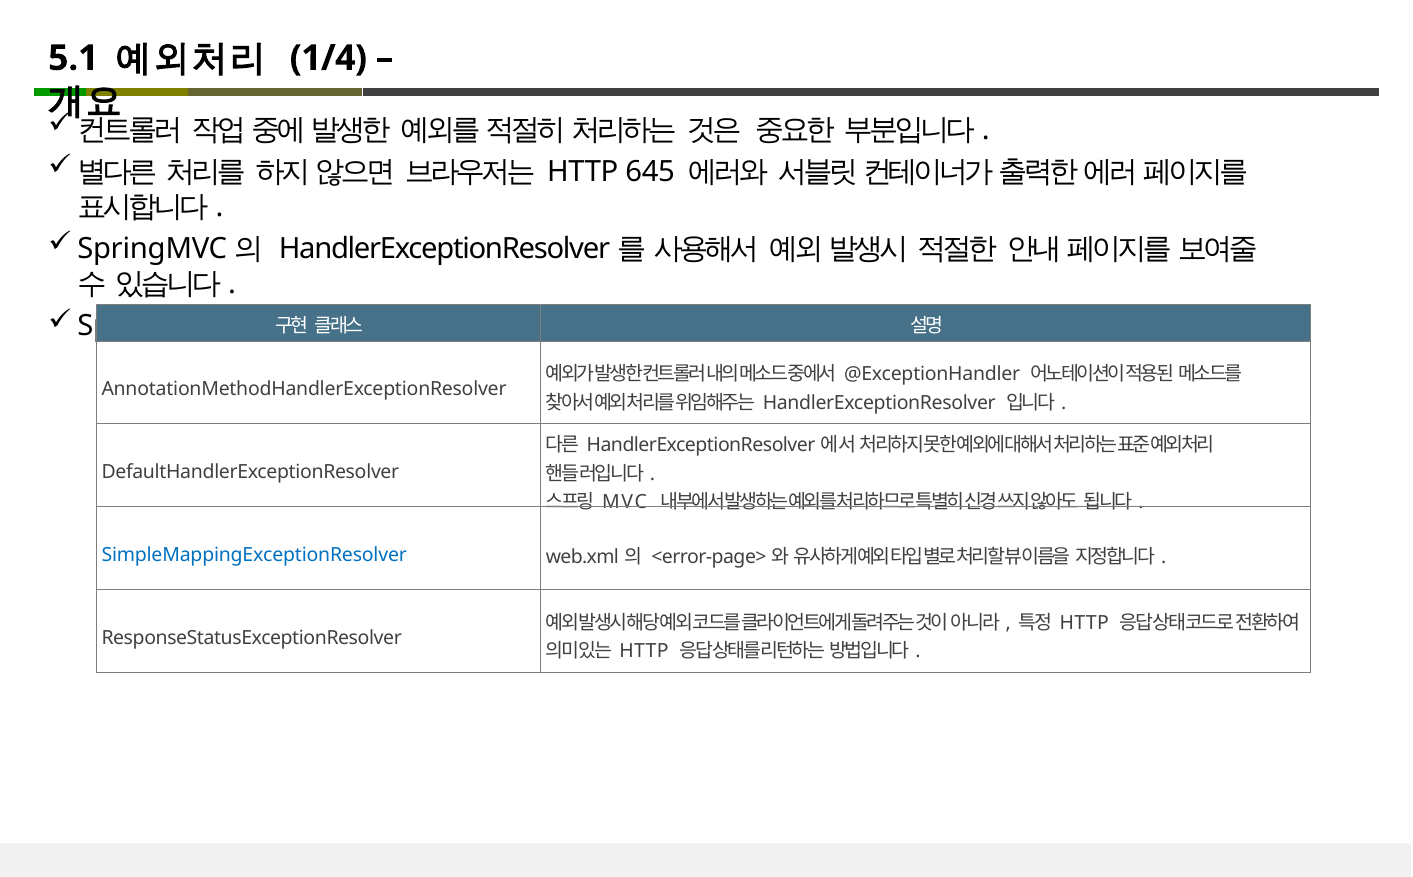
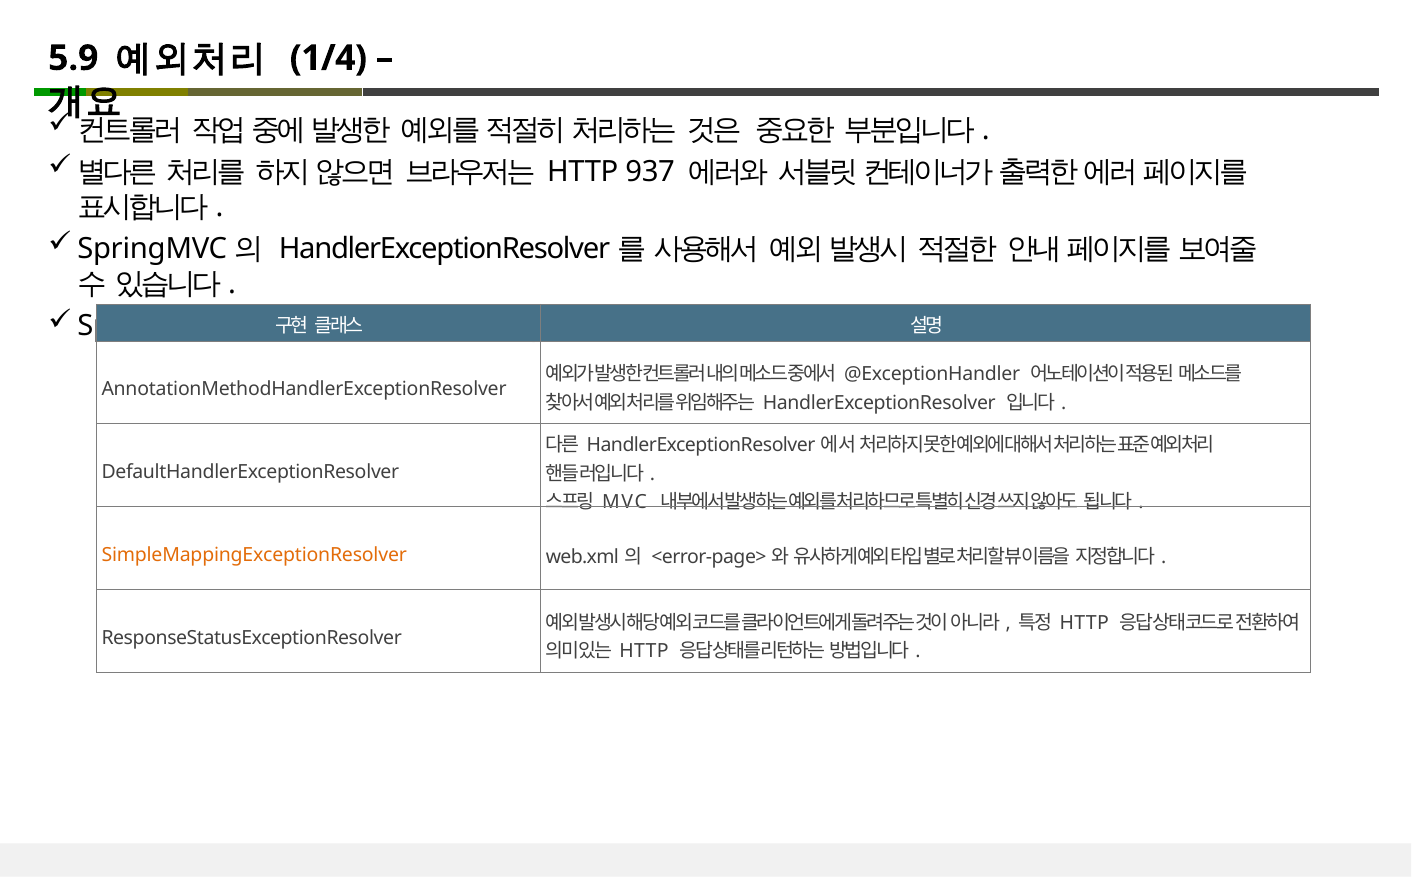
5.1: 5.1 -> 5.9
645: 645 -> 937
SimpleMappingExceptionResolver colour: blue -> orange
